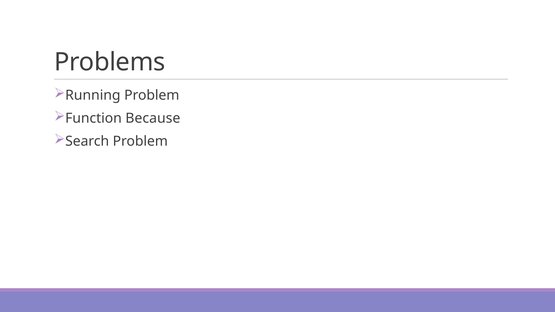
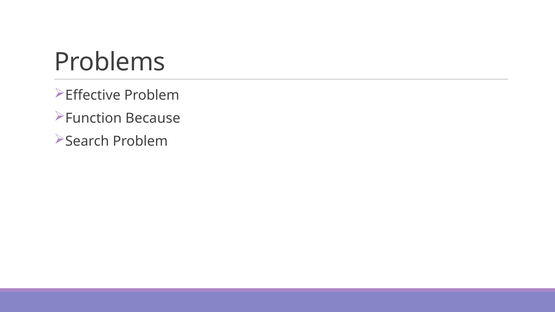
Running: Running -> Effective
